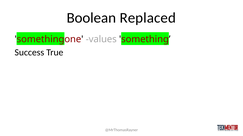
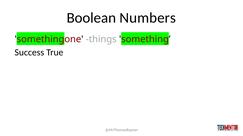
Replaced: Replaced -> Numbers
values: values -> things
